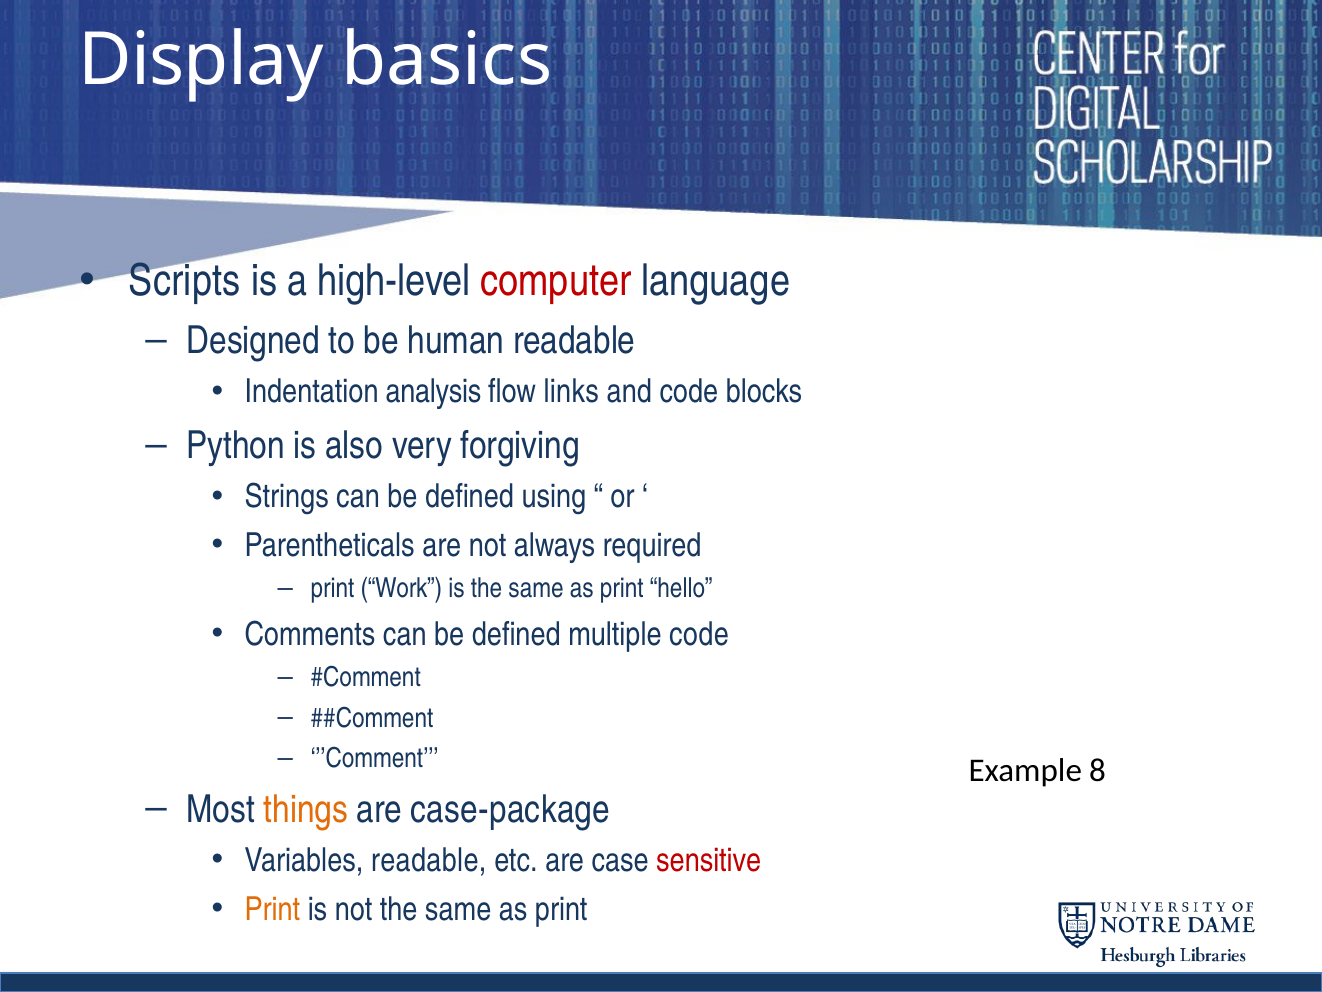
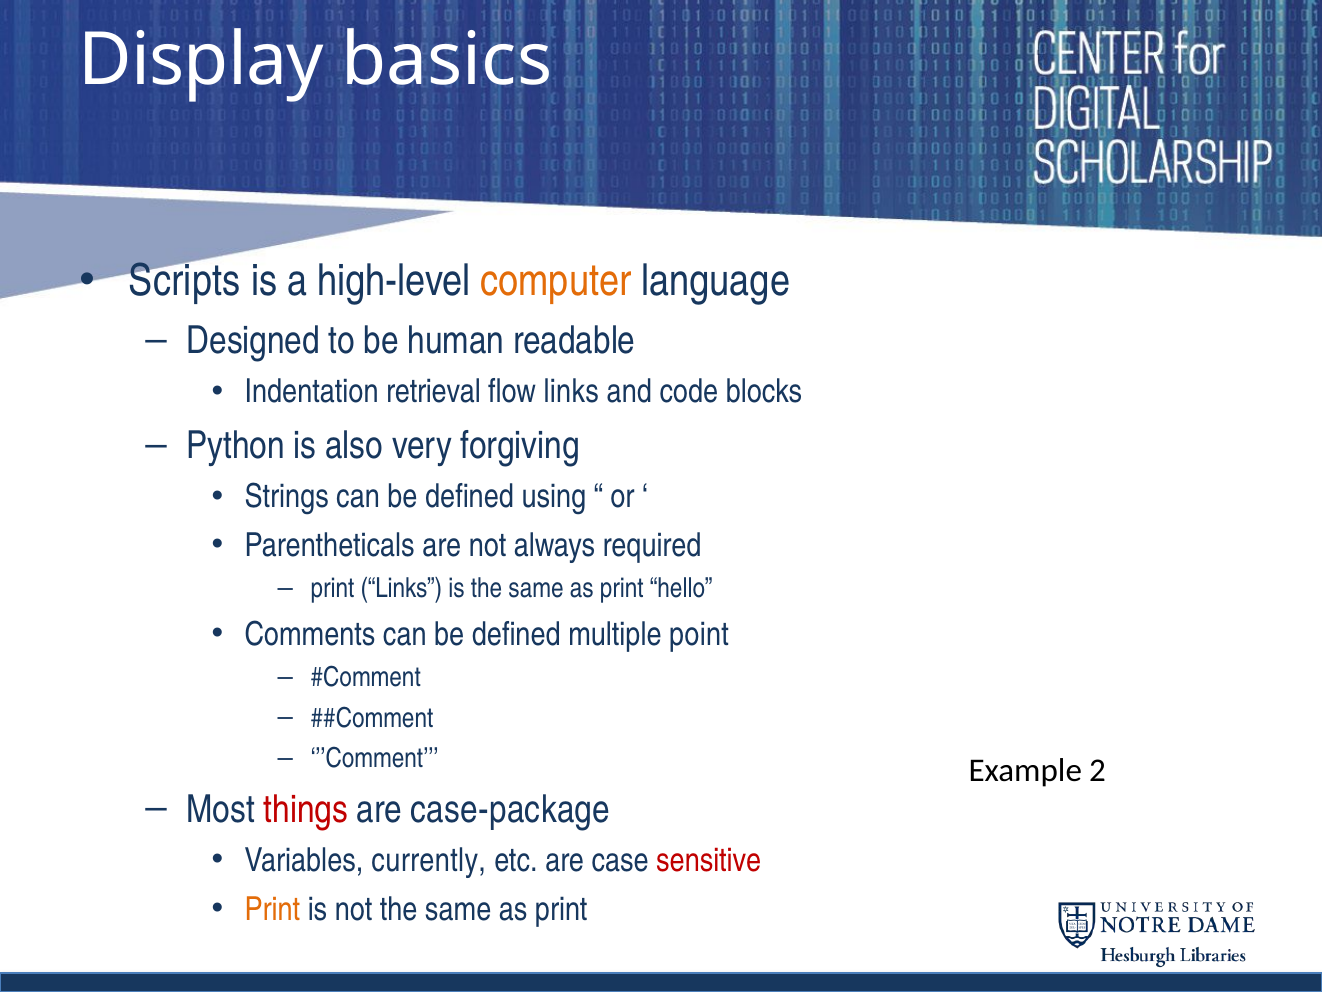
computer colour: red -> orange
analysis: analysis -> retrieval
print Work: Work -> Links
multiple code: code -> point
8: 8 -> 2
things colour: orange -> red
Variables readable: readable -> currently
